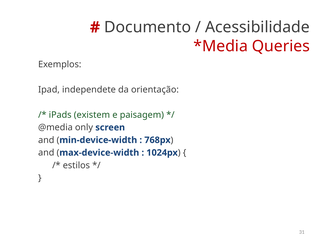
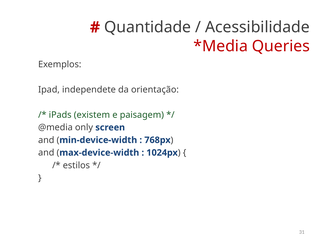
Documento: Documento -> Quantidade
